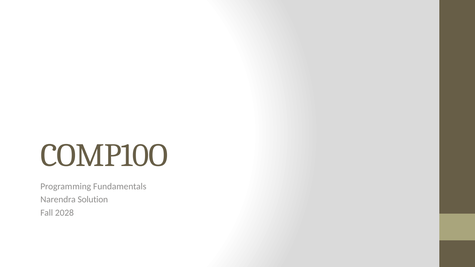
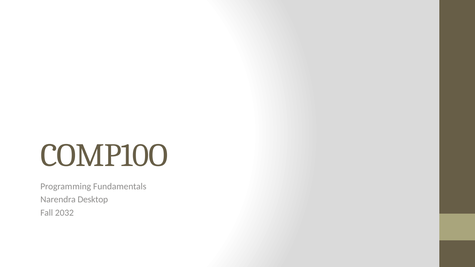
Solution: Solution -> Desktop
2028: 2028 -> 2032
